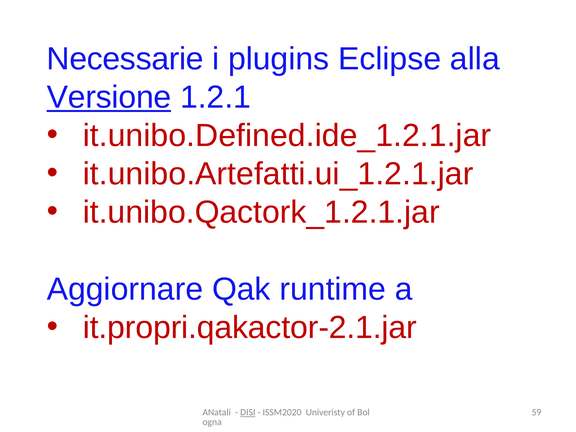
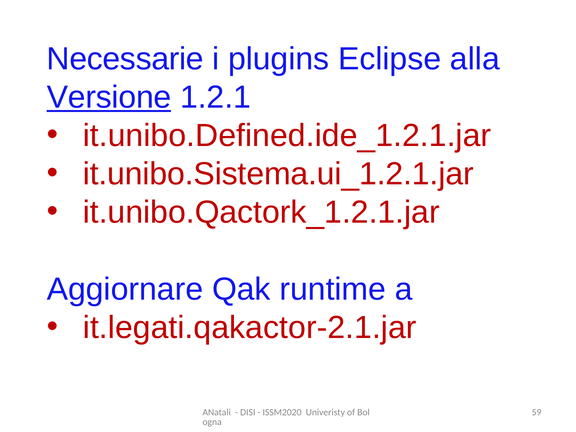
it.unibo.Artefatti.ui_1.2.1.jar: it.unibo.Artefatti.ui_1.2.1.jar -> it.unibo.Sistema.ui_1.2.1.jar
it.propri.qakactor-2.1.jar: it.propri.qakactor-2.1.jar -> it.legati.qakactor-2.1.jar
DISI underline: present -> none
